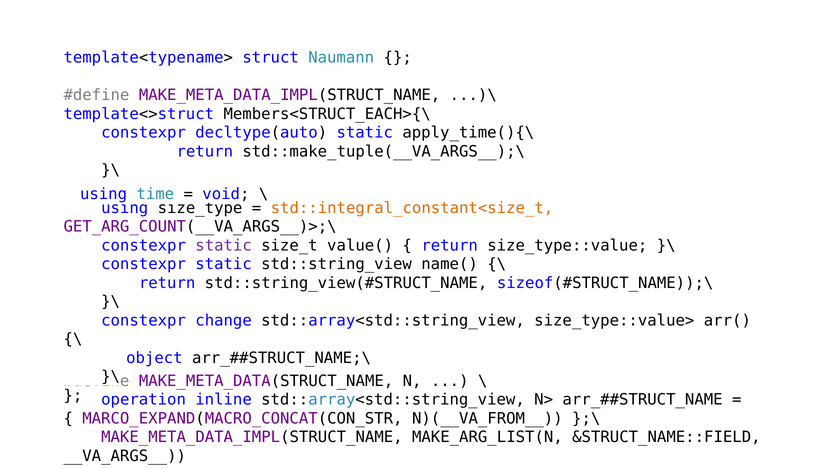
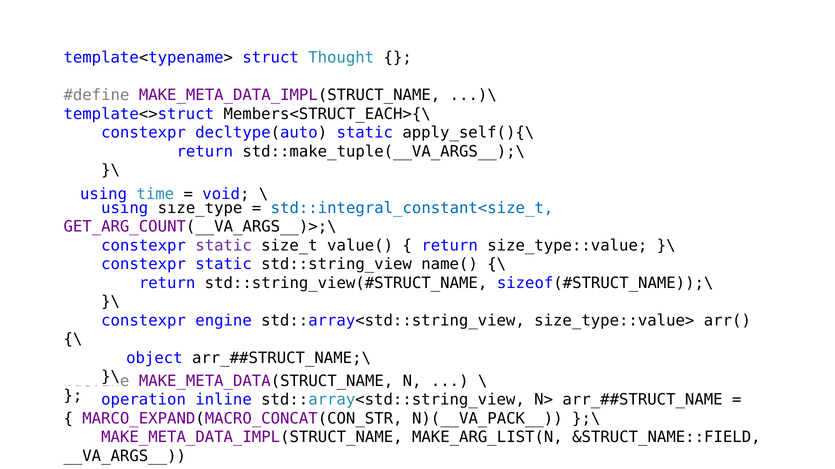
Naumann: Naumann -> Thought
apply_time(){\: apply_time(){\ -> apply_self(){\
std::integral_constant<size_t colour: orange -> blue
change: change -> engine
N)(__VA_FROM__: N)(__VA_FROM__ -> N)(__VA_PACK__
